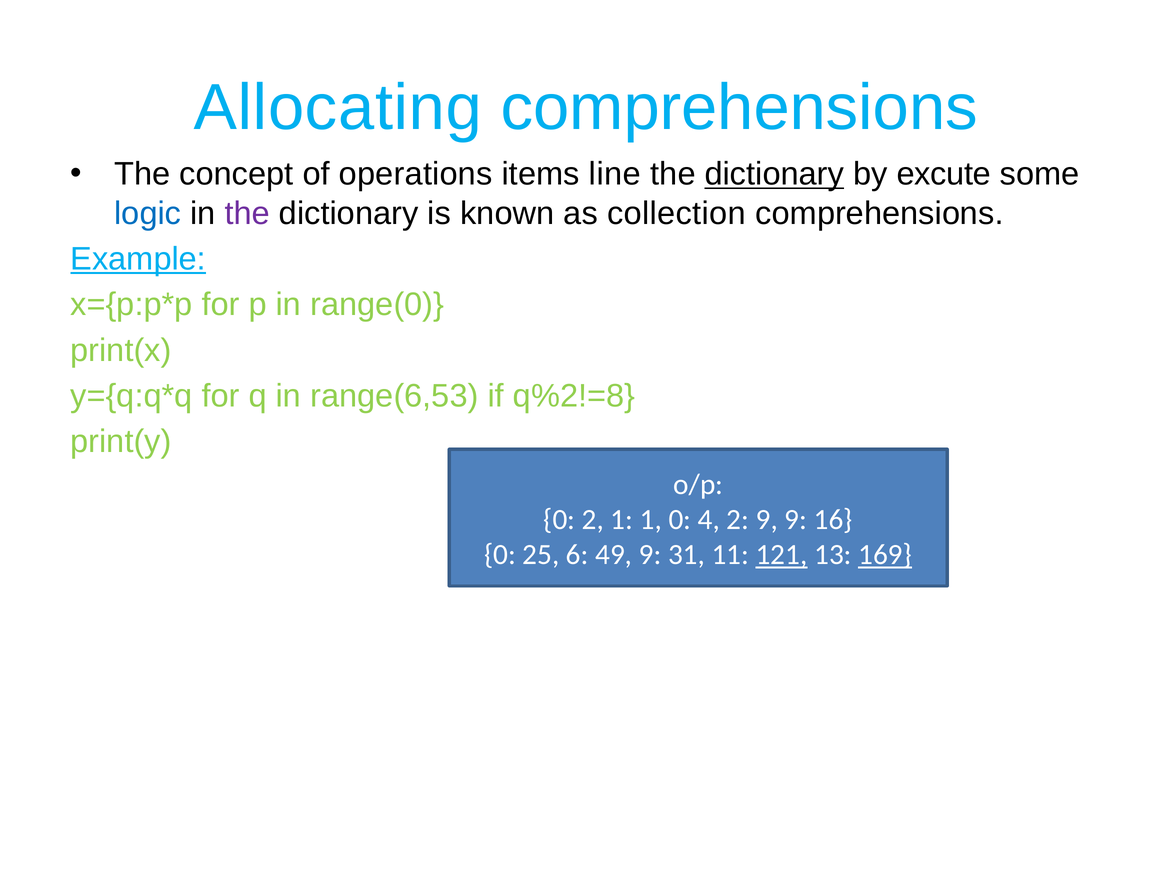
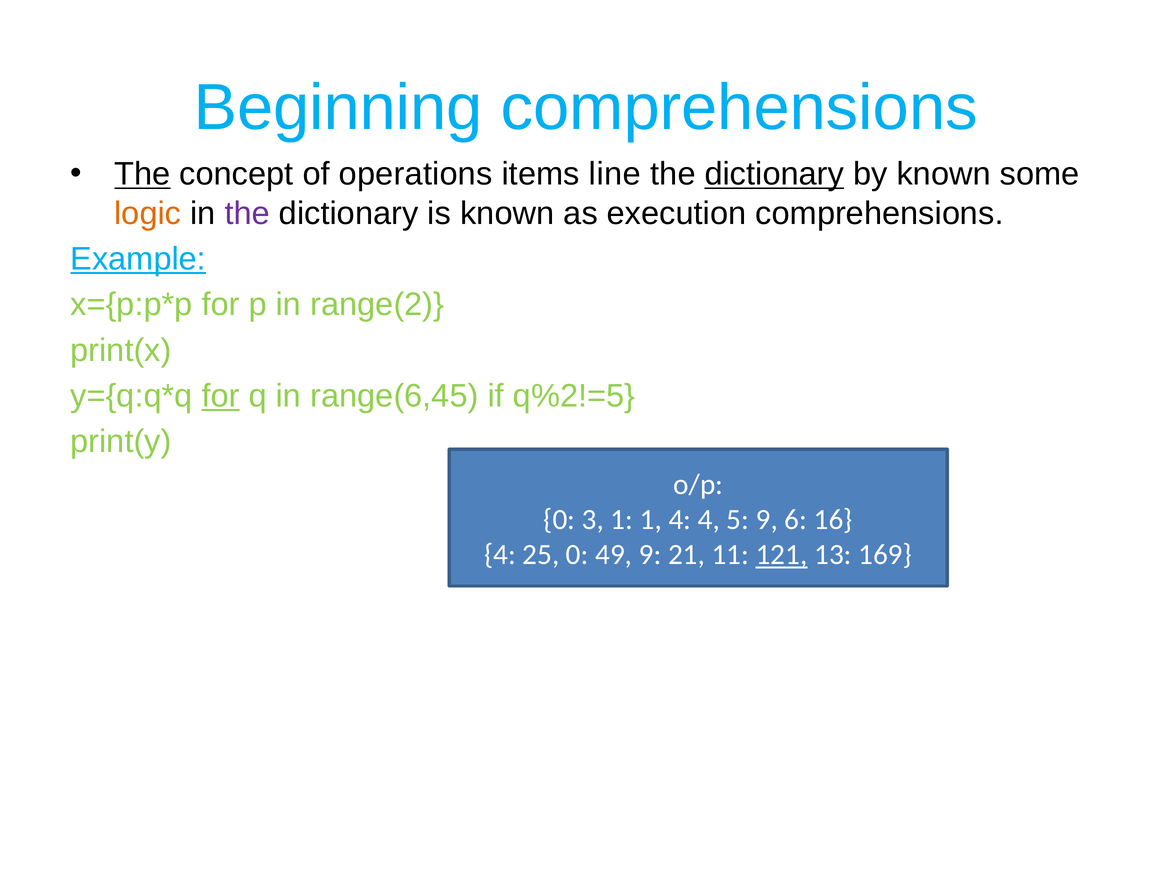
Allocating: Allocating -> Beginning
The at (142, 174) underline: none -> present
by excute: excute -> known
logic colour: blue -> orange
collection: collection -> execution
range(0: range(0 -> range(2
for at (221, 396) underline: none -> present
range(6,53: range(6,53 -> range(6,45
q%2!=8: q%2!=8 -> q%2!=5
0 2: 2 -> 3
1 0: 0 -> 4
4 2: 2 -> 5
9 9: 9 -> 6
0 at (500, 555): 0 -> 4
25 6: 6 -> 0
31: 31 -> 21
169 underline: present -> none
